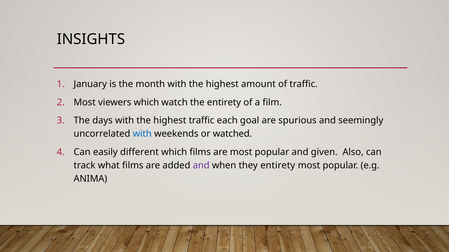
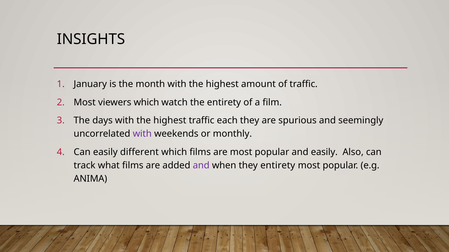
each goal: goal -> they
with at (142, 134) colour: blue -> purple
watched: watched -> monthly
and given: given -> easily
